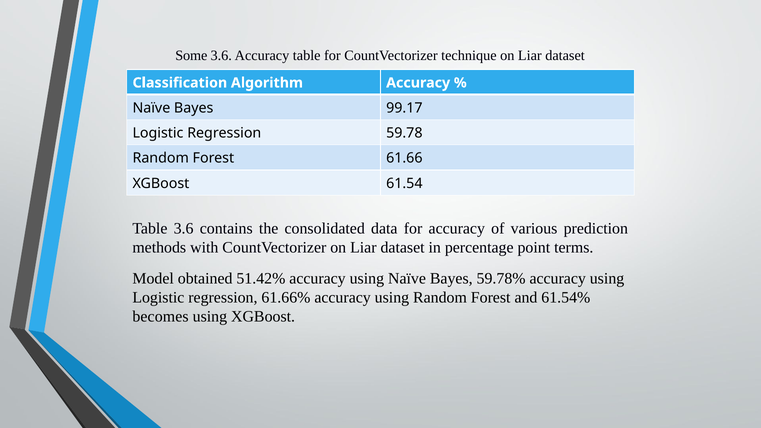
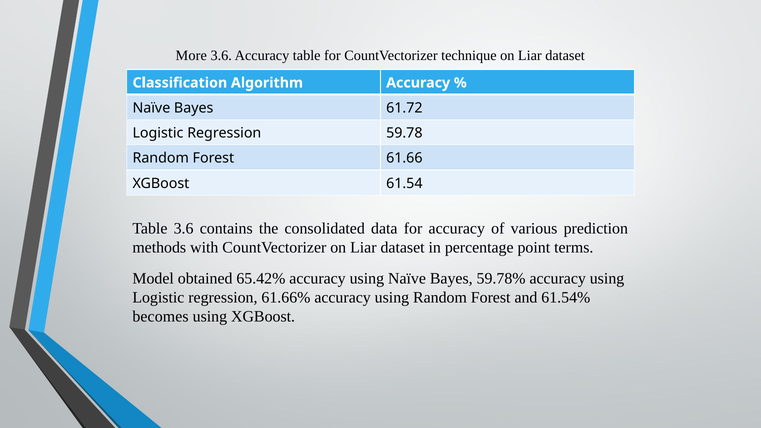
Some: Some -> More
99.17: 99.17 -> 61.72
51.42%: 51.42% -> 65.42%
